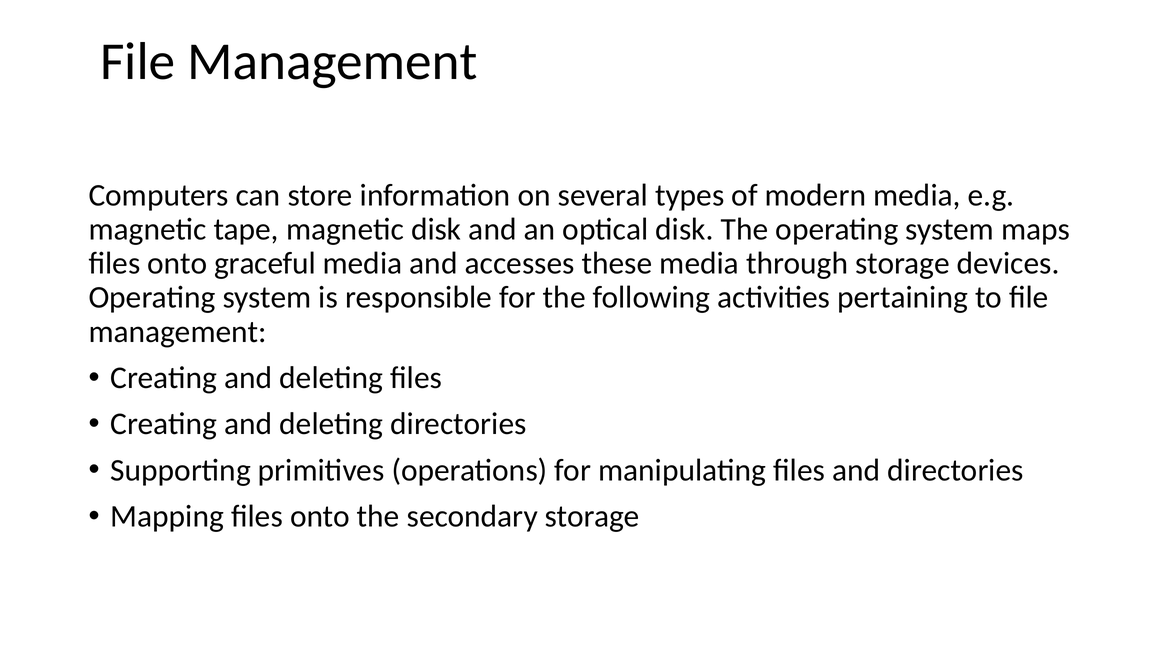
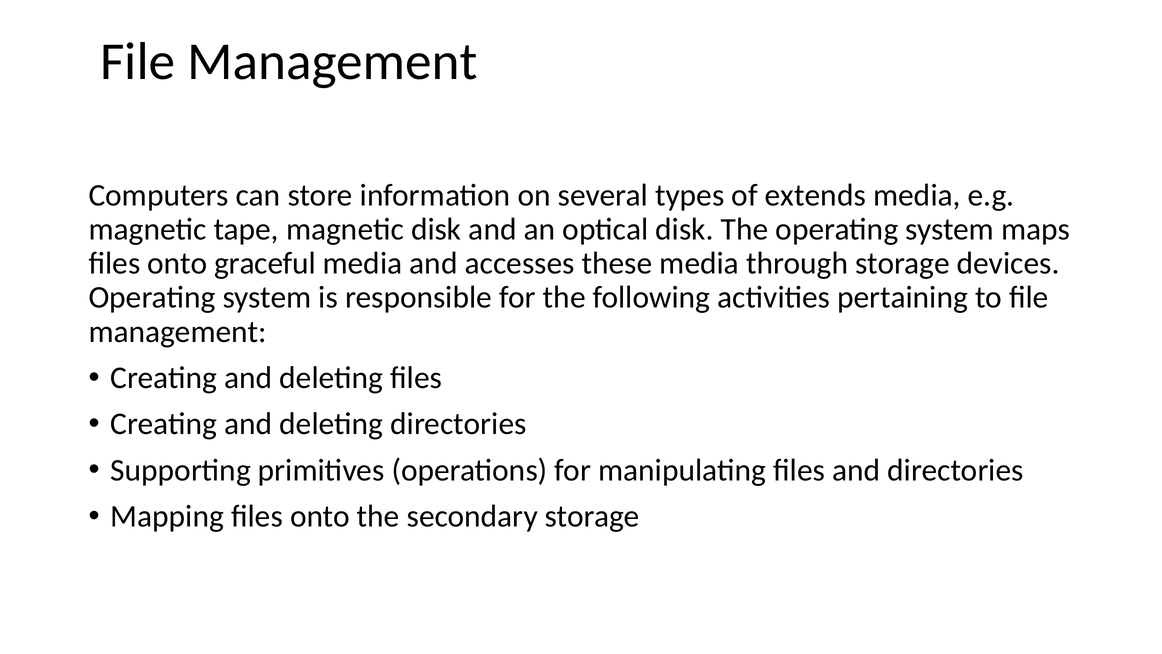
modern: modern -> extends
